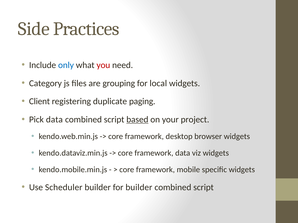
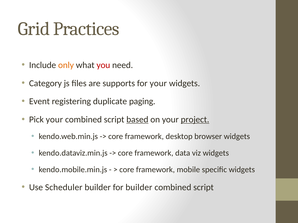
Side: Side -> Grid
only colour: blue -> orange
grouping: grouping -> supports
for local: local -> your
Client: Client -> Event
Pick data: data -> your
project underline: none -> present
